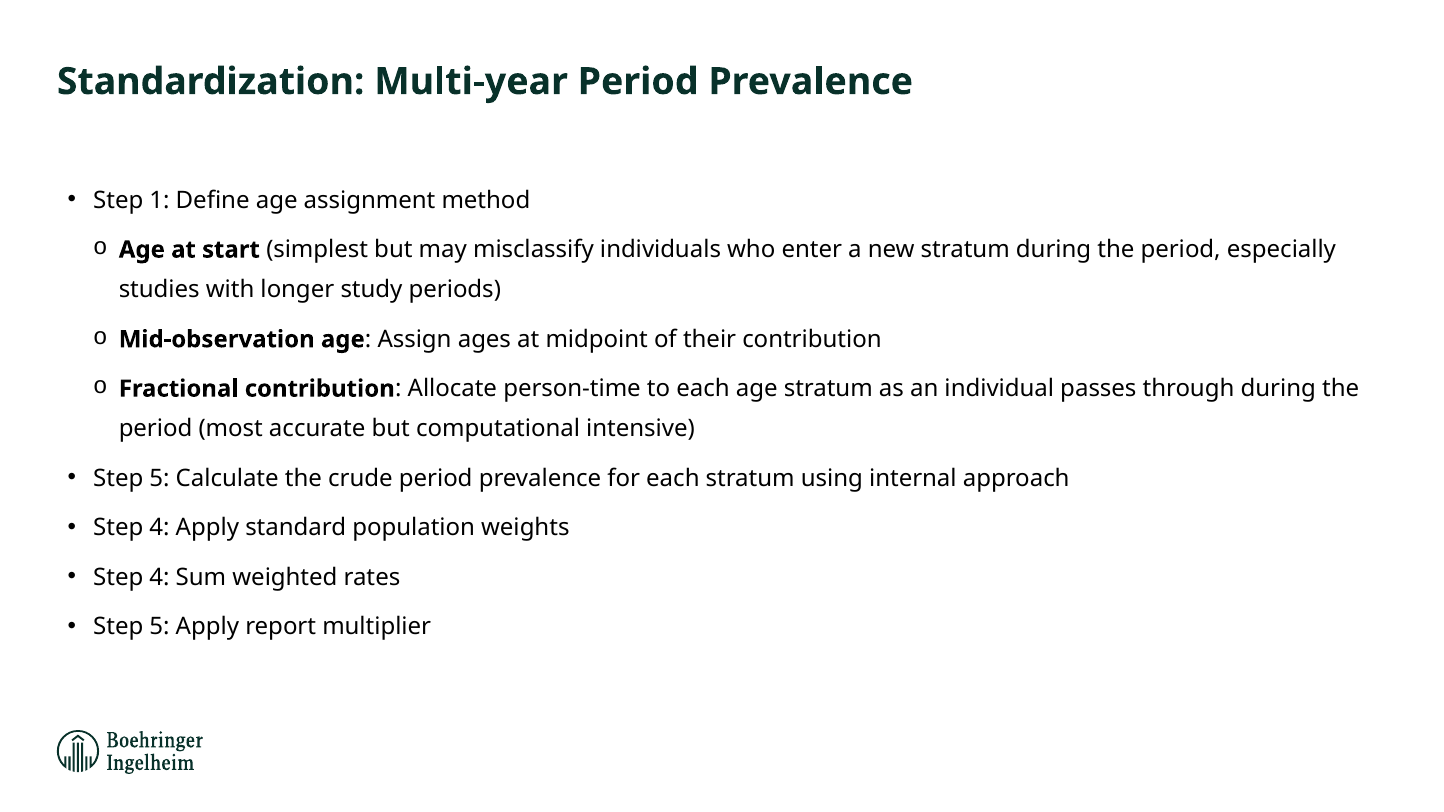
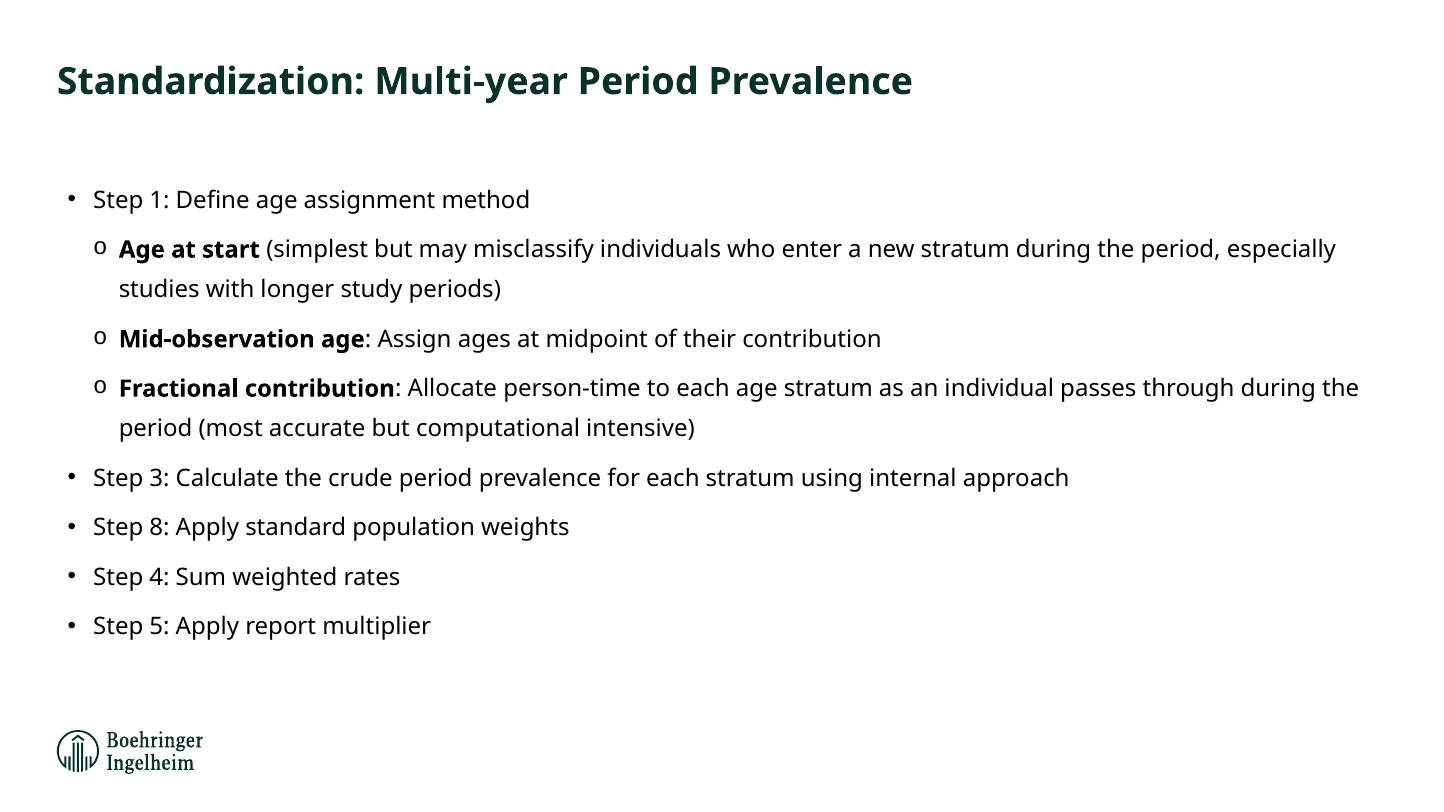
5 at (160, 479): 5 -> 3
4 at (160, 528): 4 -> 8
